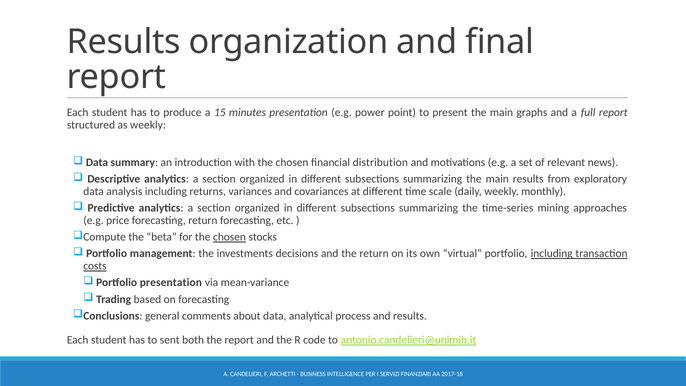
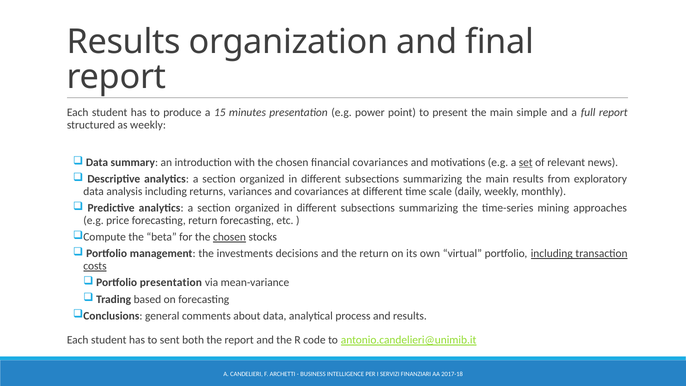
graphs: graphs -> simple
financial distribution: distribution -> covariances
set underline: none -> present
